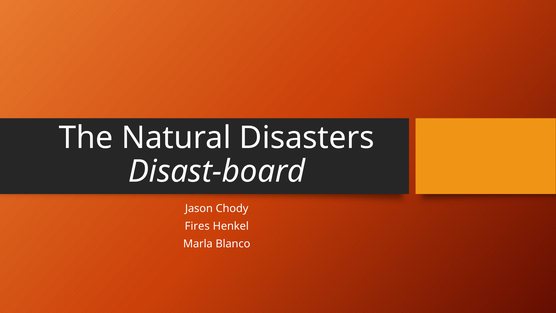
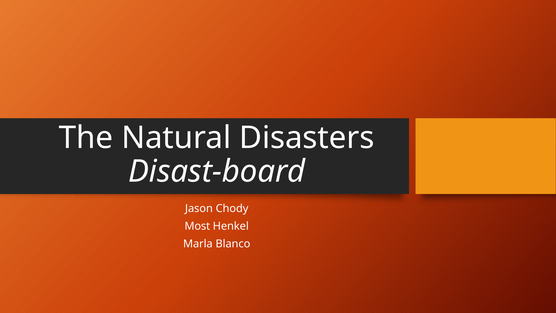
Fires: Fires -> Most
